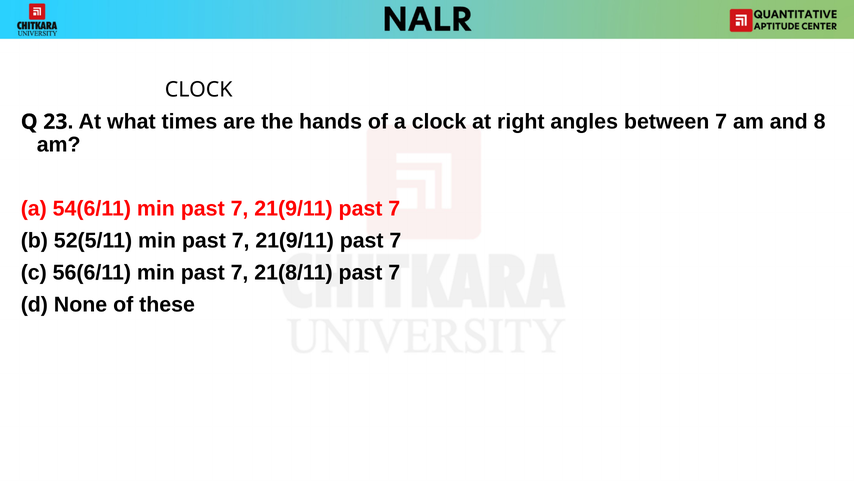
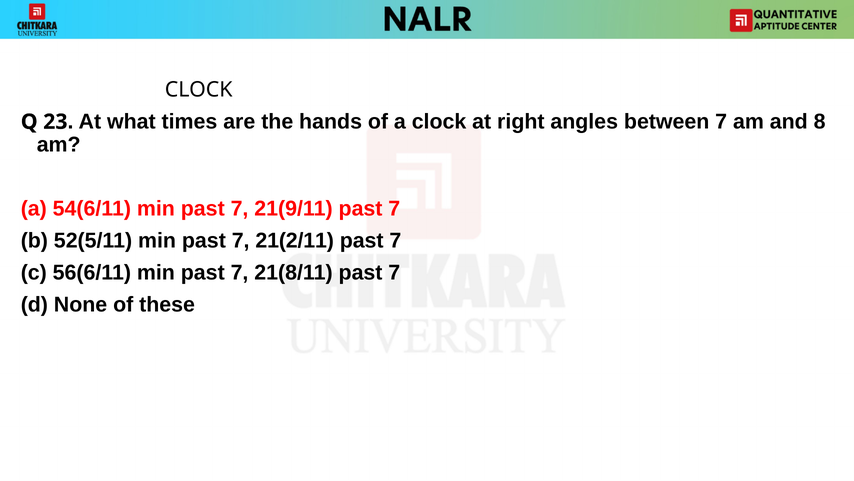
21(9/11 at (295, 241): 21(9/11 -> 21(2/11
